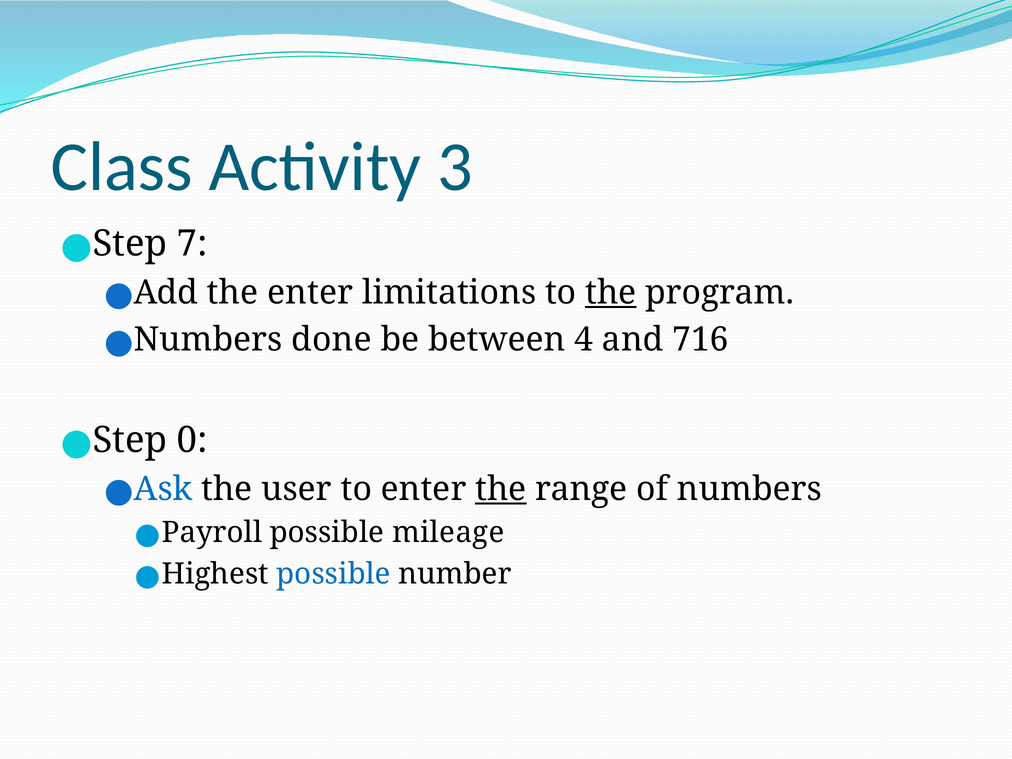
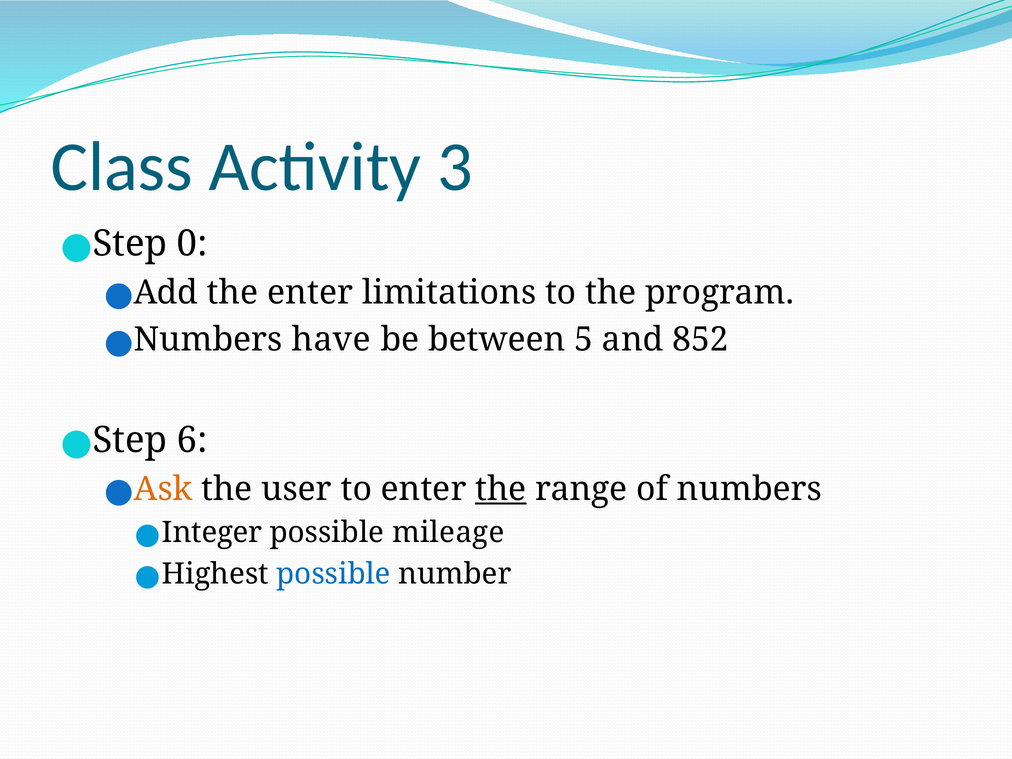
7: 7 -> 0
the at (611, 292) underline: present -> none
done: done -> have
4: 4 -> 5
716: 716 -> 852
0: 0 -> 6
Ask colour: blue -> orange
Payroll: Payroll -> Integer
